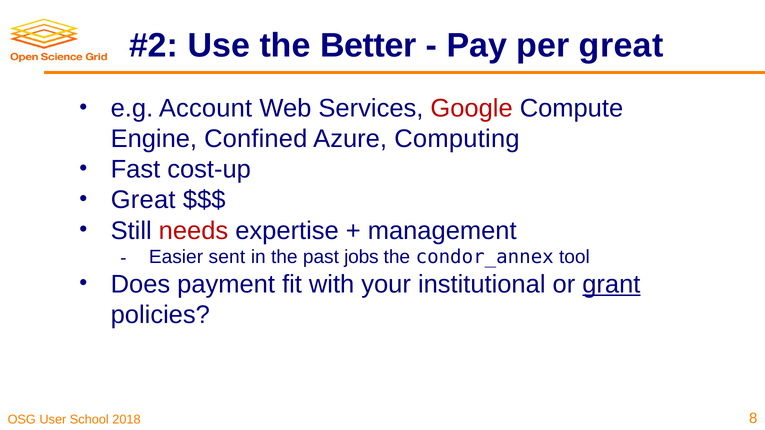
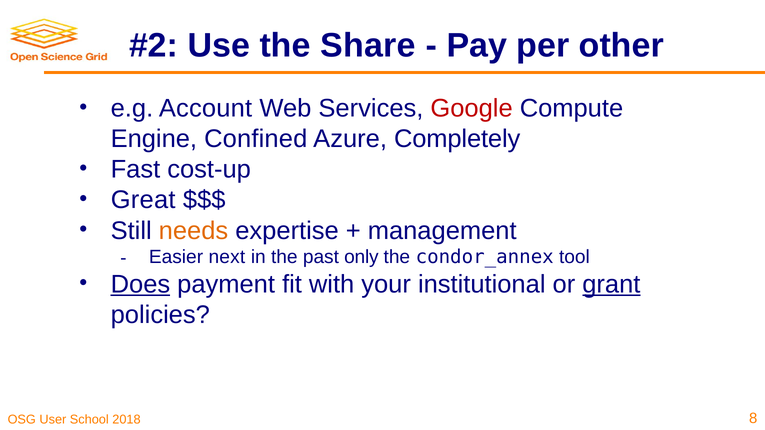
Better: Better -> Share
per great: great -> other
Computing: Computing -> Completely
needs colour: red -> orange
sent: sent -> next
jobs: jobs -> only
Does underline: none -> present
